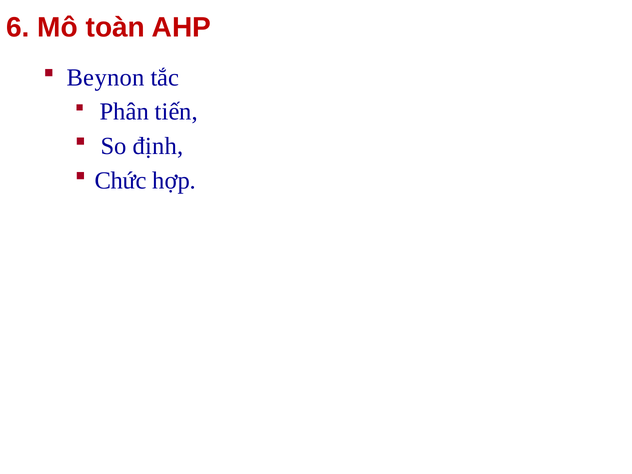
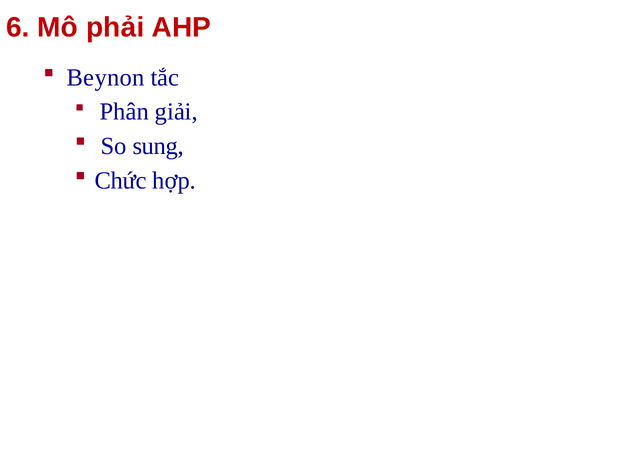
toàn: toàn -> phải
tiến: tiến -> giải
định: định -> sung
